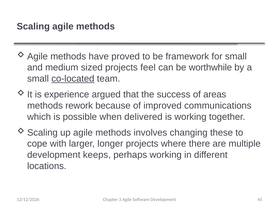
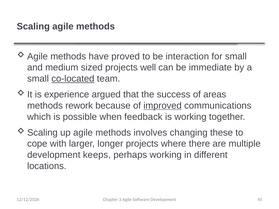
framework: framework -> interaction
feel: feel -> well
worthwhile: worthwhile -> immediate
improved underline: none -> present
delivered: delivered -> feedback
